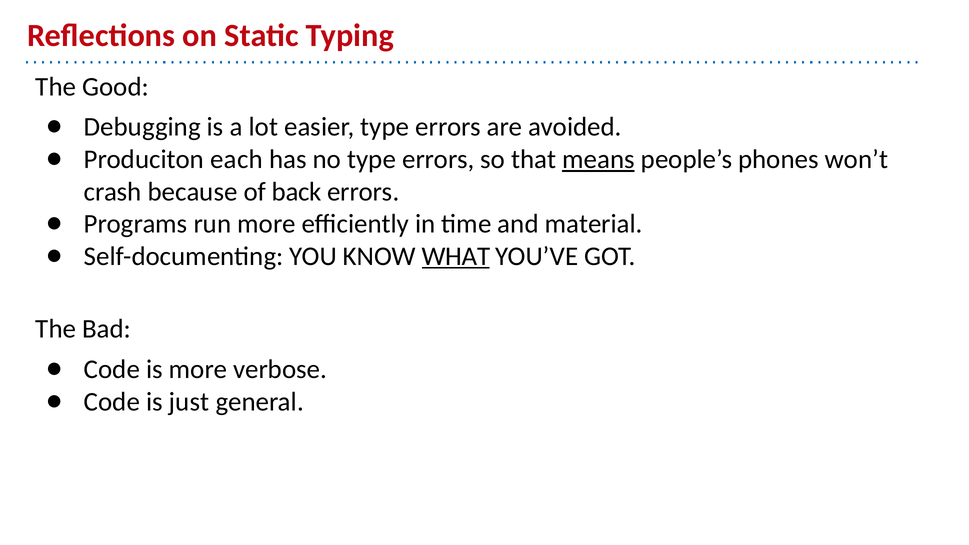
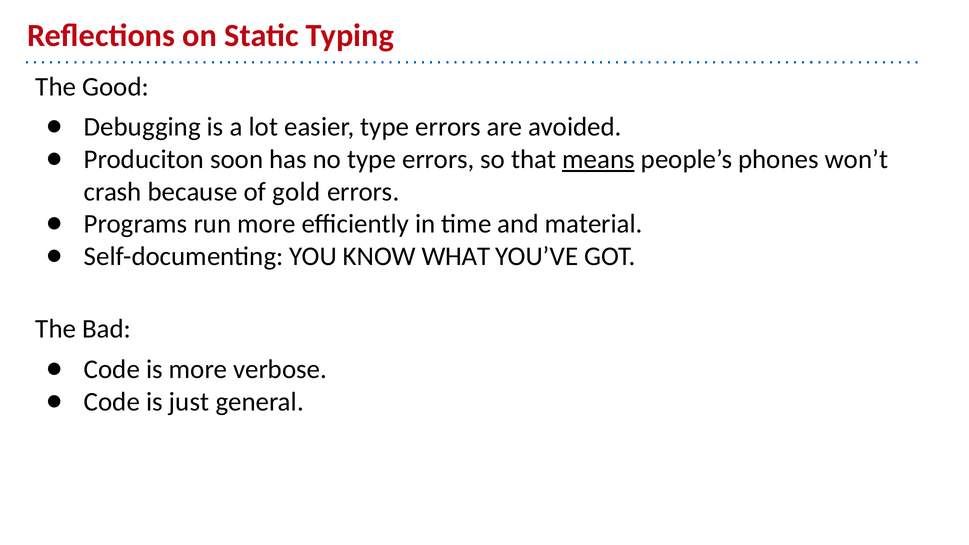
each: each -> soon
back: back -> gold
WHAT underline: present -> none
